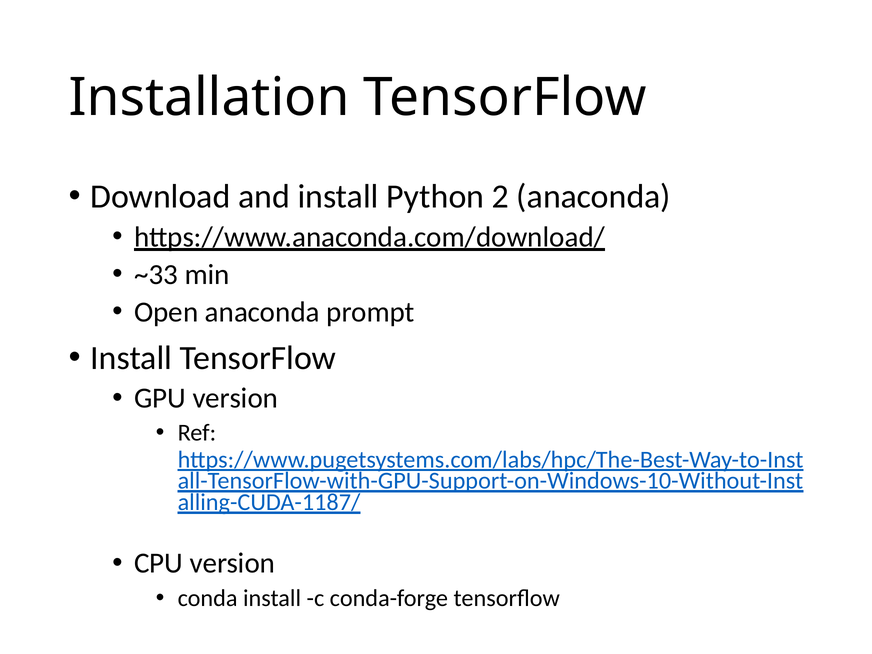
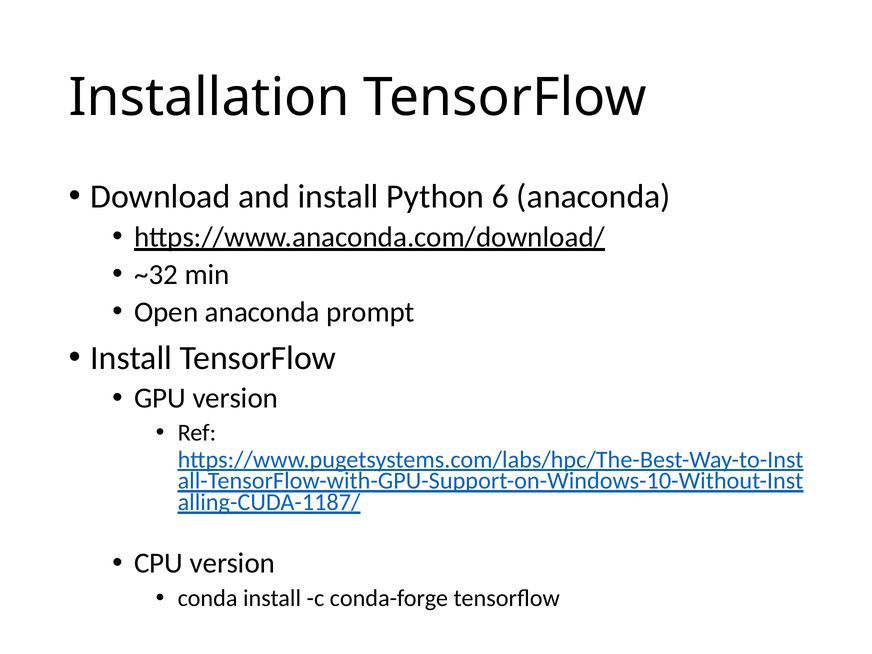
2: 2 -> 6
~33: ~33 -> ~32
